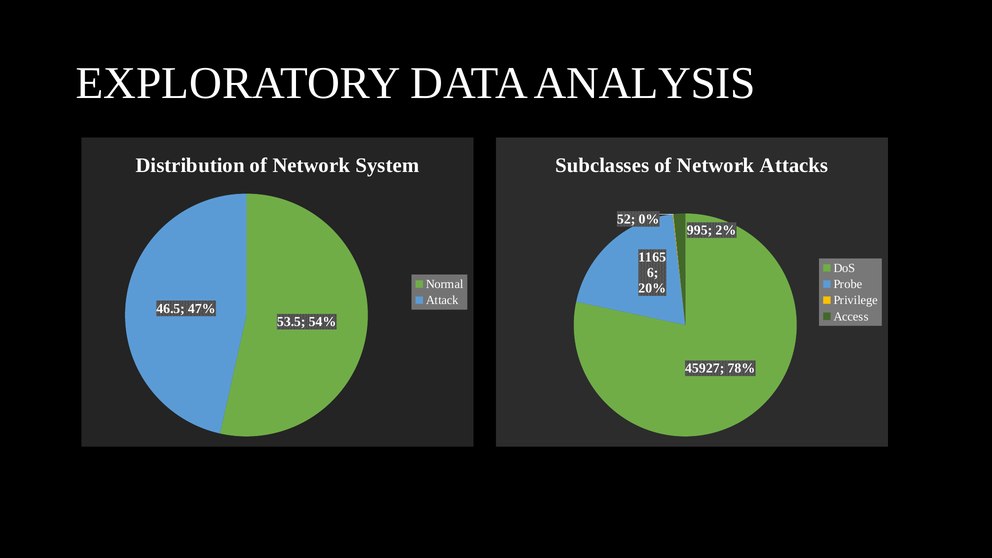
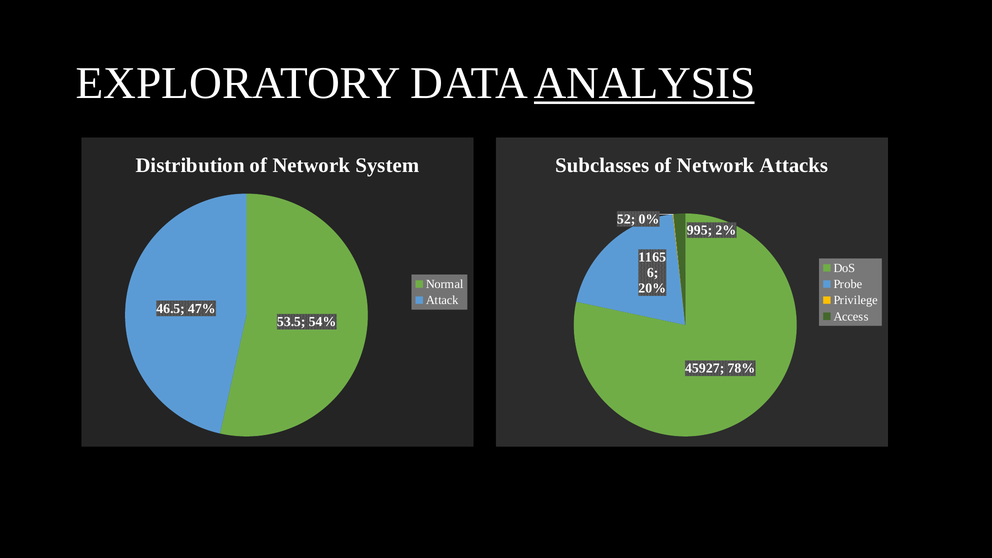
ANALYSIS underline: none -> present
